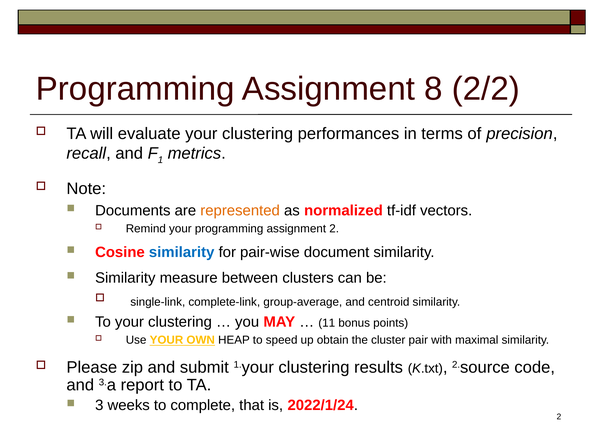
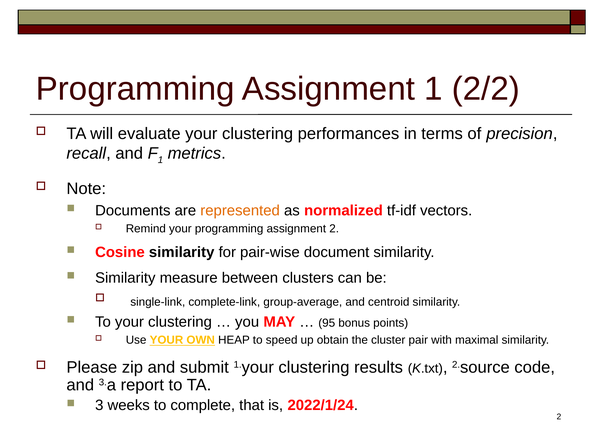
Assignment 8: 8 -> 1
similarity at (182, 252) colour: blue -> black
11: 11 -> 95
